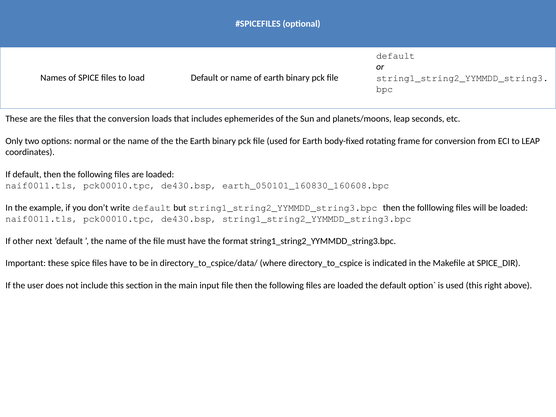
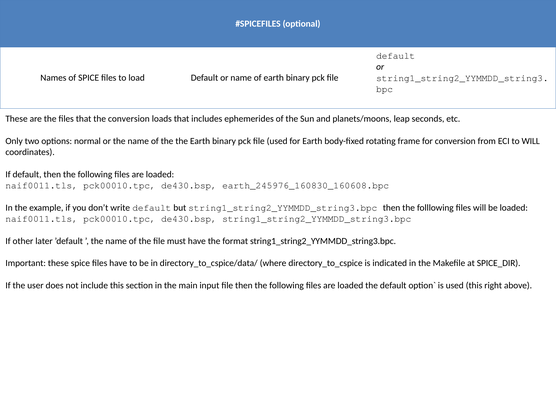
to LEAP: LEAP -> WILL
earth_050101_160830_160608.bpc: earth_050101_160830_160608.bpc -> earth_245976_160830_160608.bpc
next: next -> later
